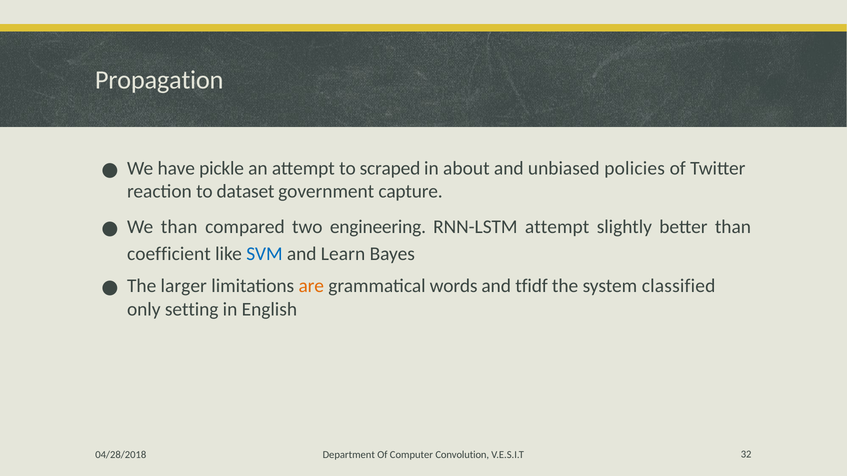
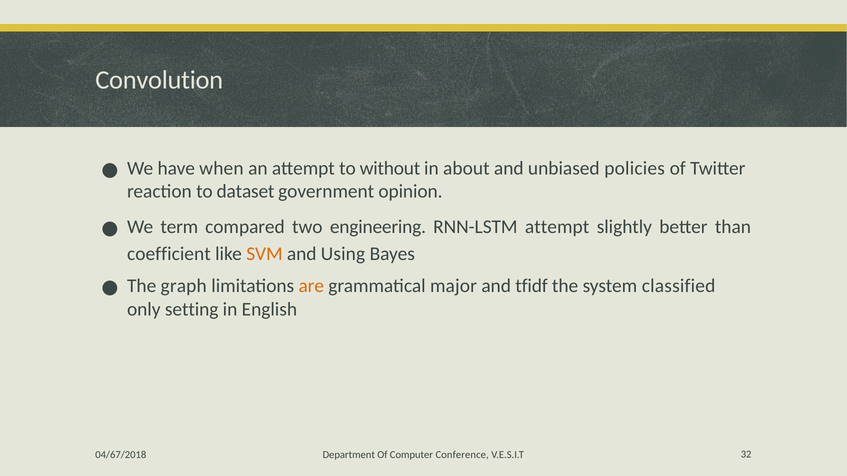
Propagation: Propagation -> Convolution
pickle: pickle -> when
scraped: scraped -> without
capture: capture -> opinion
We than: than -> term
SVM colour: blue -> orange
Learn: Learn -> Using
larger: larger -> graph
words: words -> major
04/28/2018: 04/28/2018 -> 04/67/2018
Convolution: Convolution -> Conference
